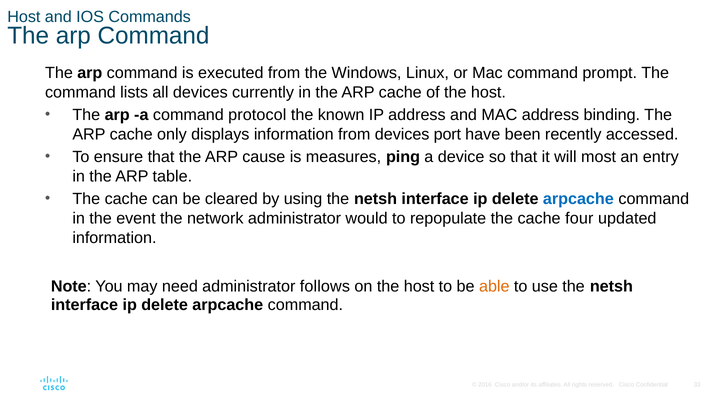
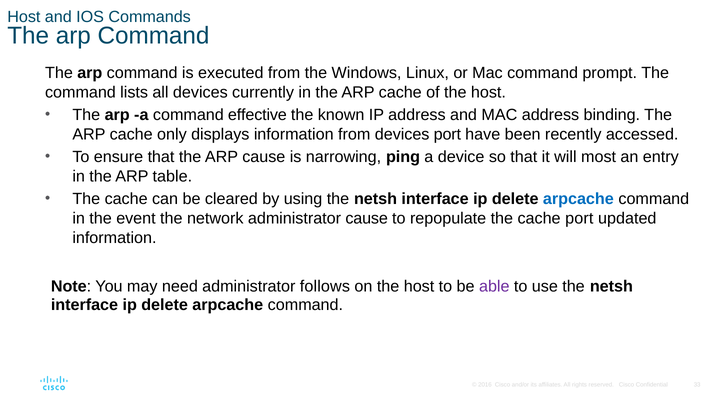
protocol: protocol -> effective
measures: measures -> narrowing
administrator would: would -> cause
cache four: four -> port
able colour: orange -> purple
